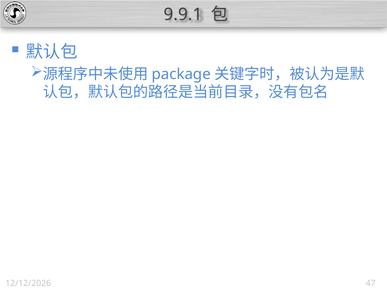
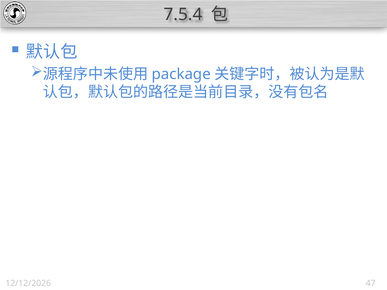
9.9.1: 9.9.1 -> 7.5.4
